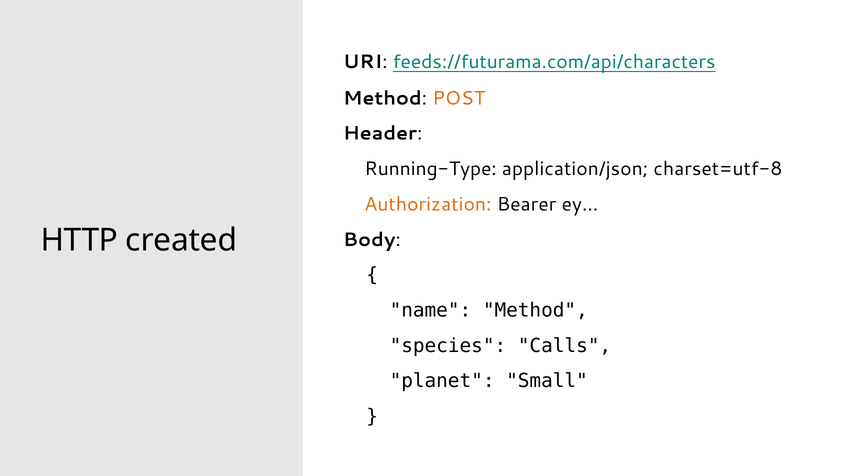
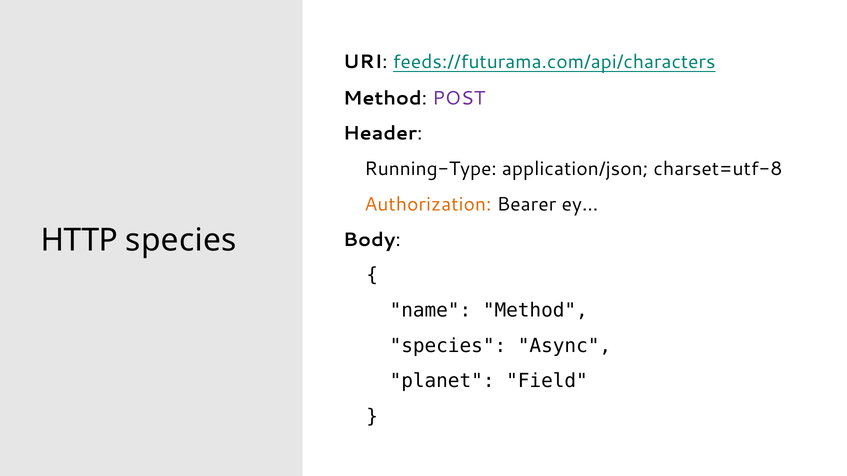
POST colour: orange -> purple
HTTP created: created -> species
Calls: Calls -> Async
Small: Small -> Field
